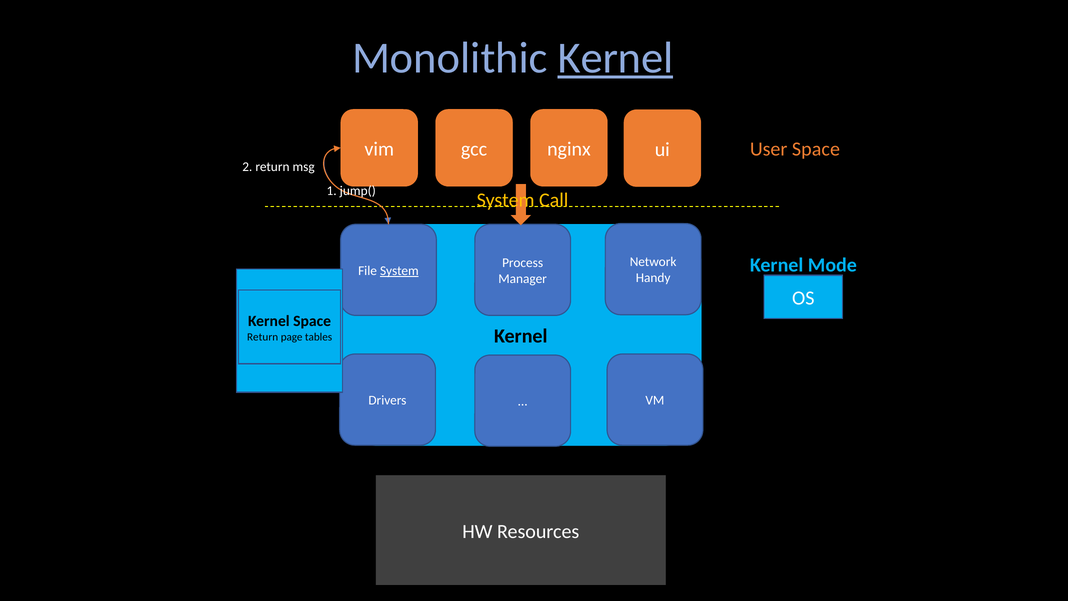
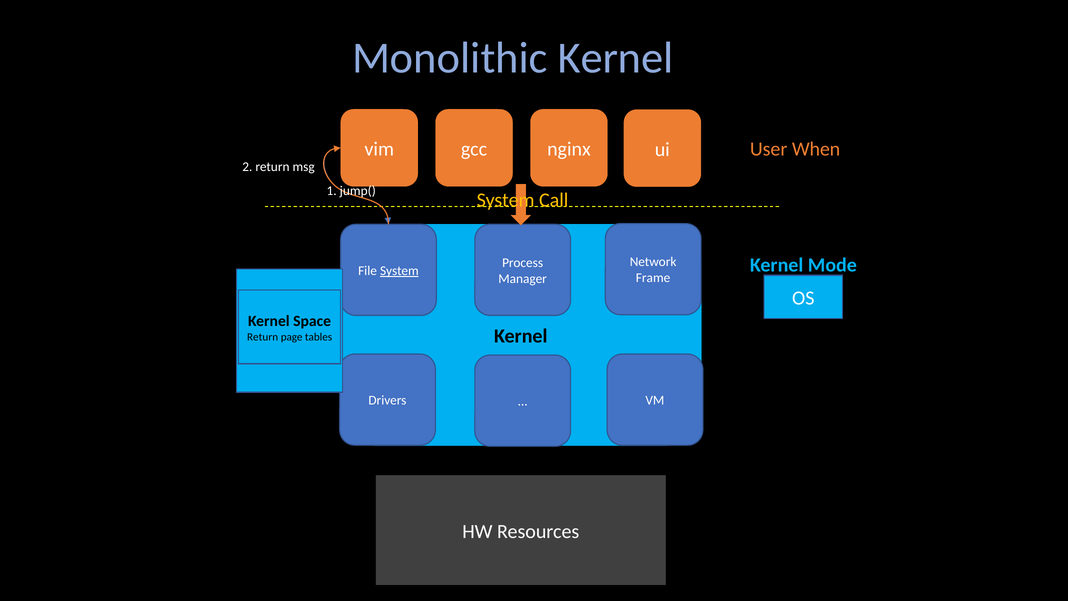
Kernel at (616, 58) underline: present -> none
User Space: Space -> When
Handy: Handy -> Frame
